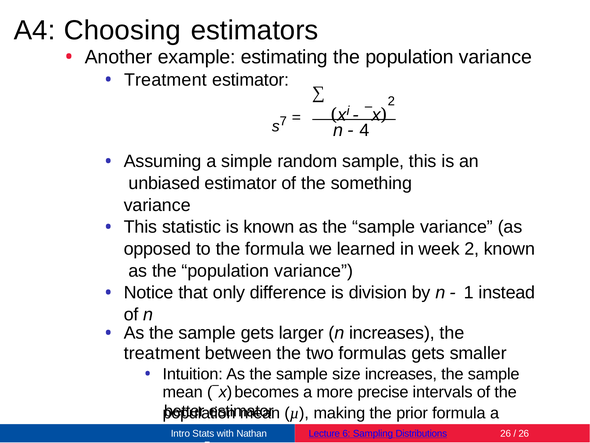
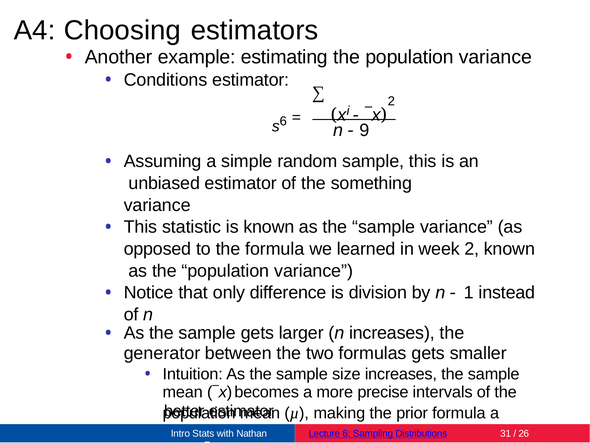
Treatment at (165, 80): Treatment -> Conditions
7 at (283, 121): 7 -> 6
4: 4 -> 9
treatment at (162, 353): treatment -> generator
Distributions 26: 26 -> 31
